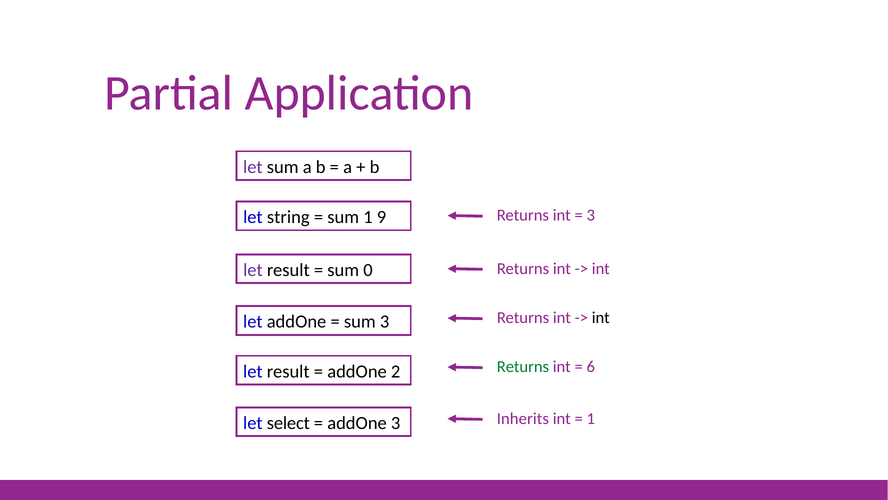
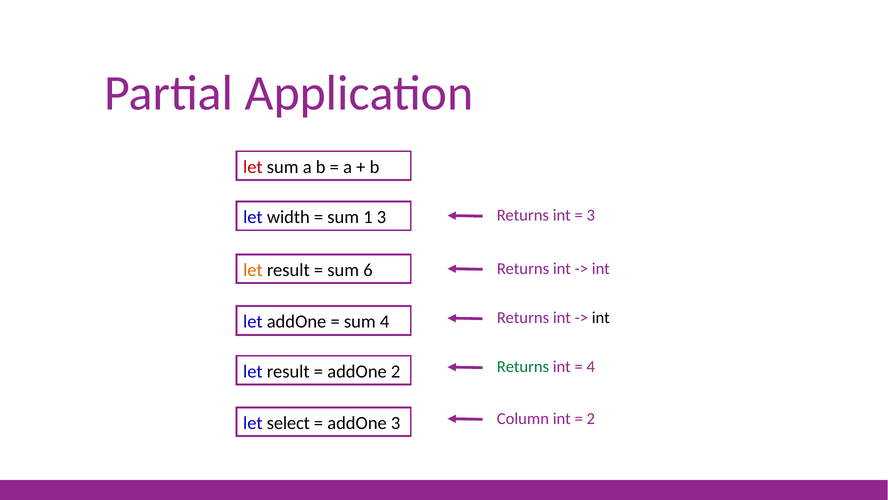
let at (253, 167) colour: purple -> red
string: string -> width
1 9: 9 -> 3
let at (253, 270) colour: purple -> orange
0: 0 -> 6
sum 3: 3 -> 4
6 at (591, 367): 6 -> 4
Inherits: Inherits -> Column
1 at (591, 418): 1 -> 2
